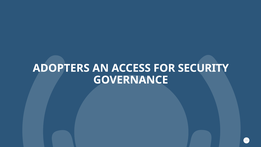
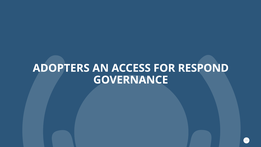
SECURITY: SECURITY -> RESPOND
